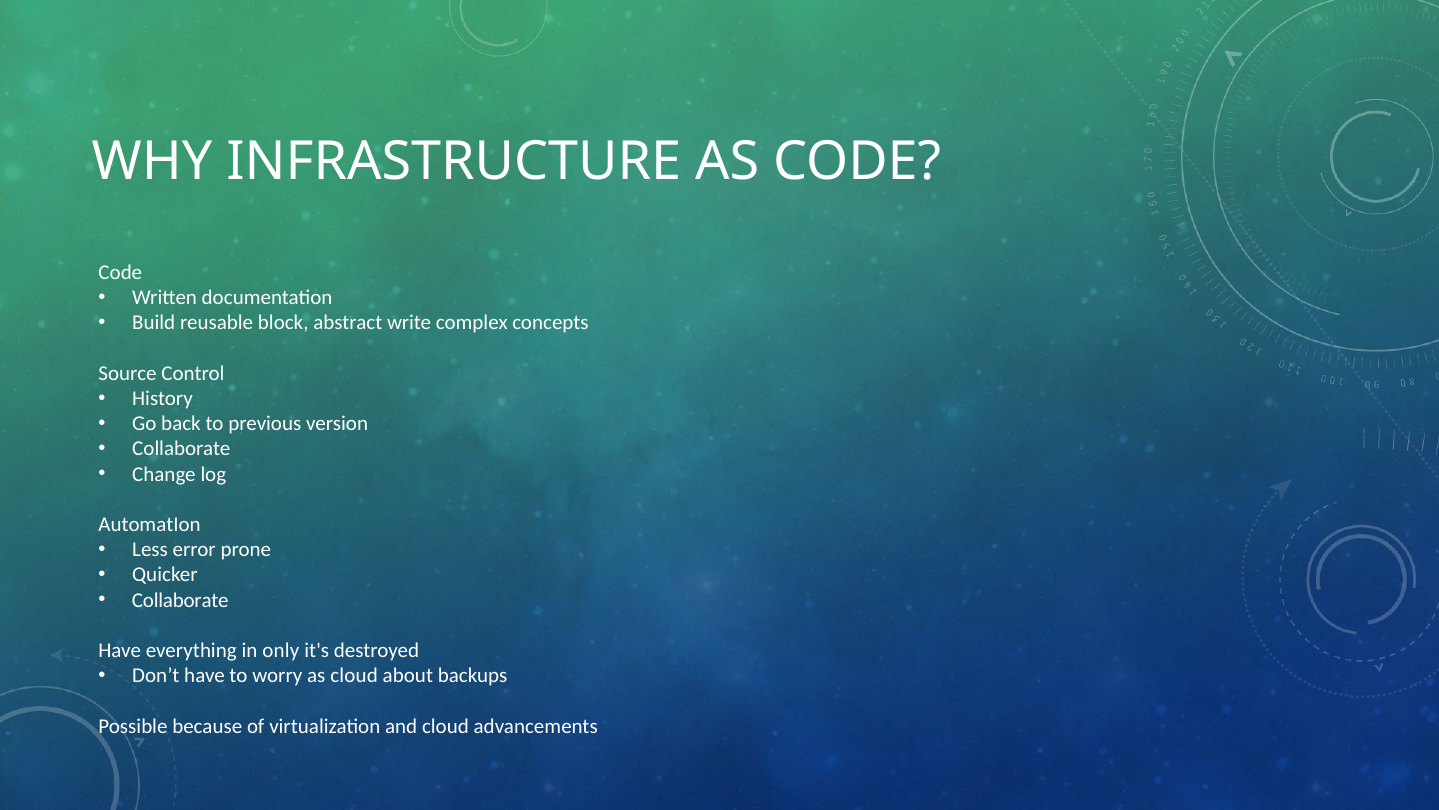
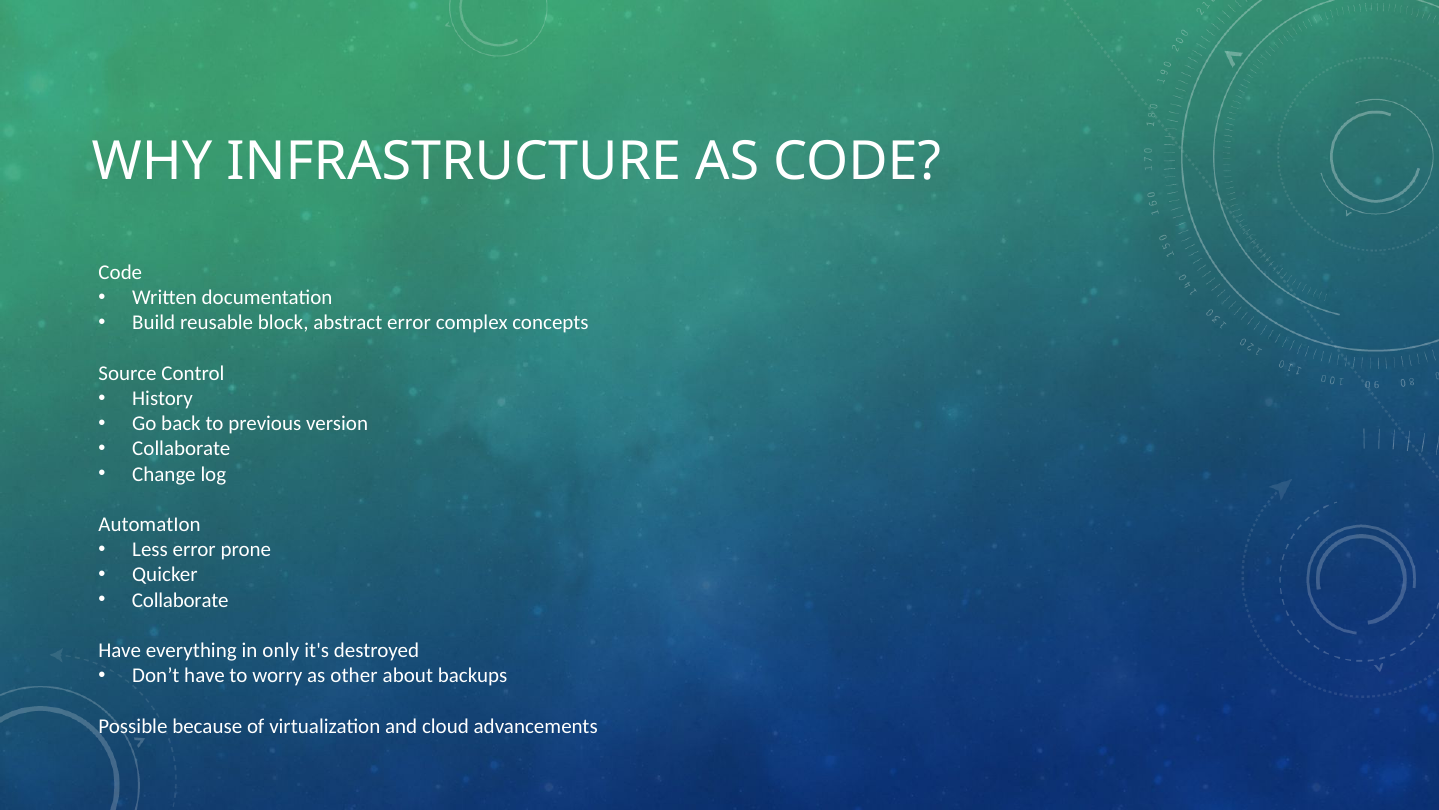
abstract write: write -> error
as cloud: cloud -> other
